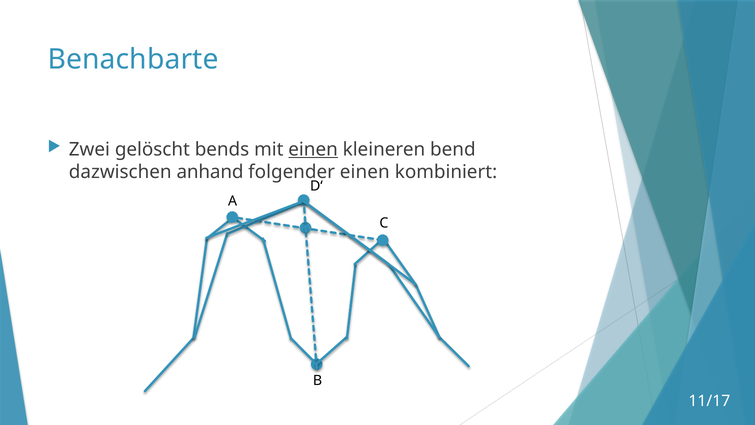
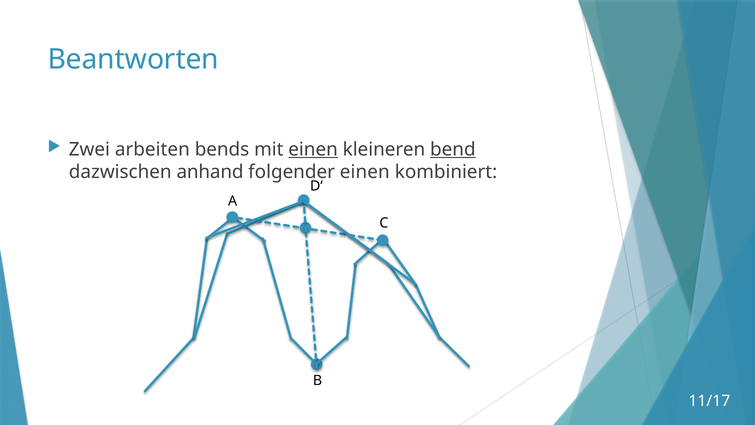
Benachbarte: Benachbarte -> Beantworten
gelöscht: gelöscht -> arbeiten
bend underline: none -> present
